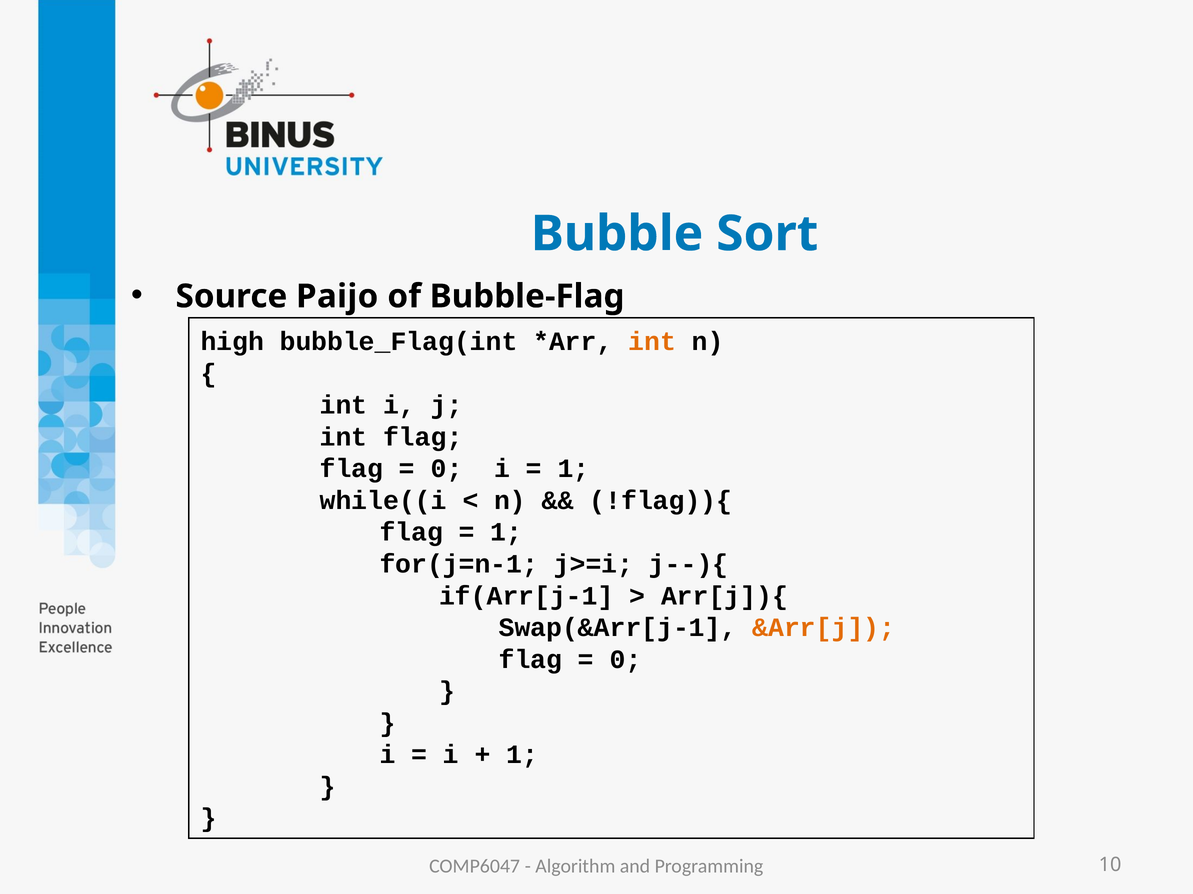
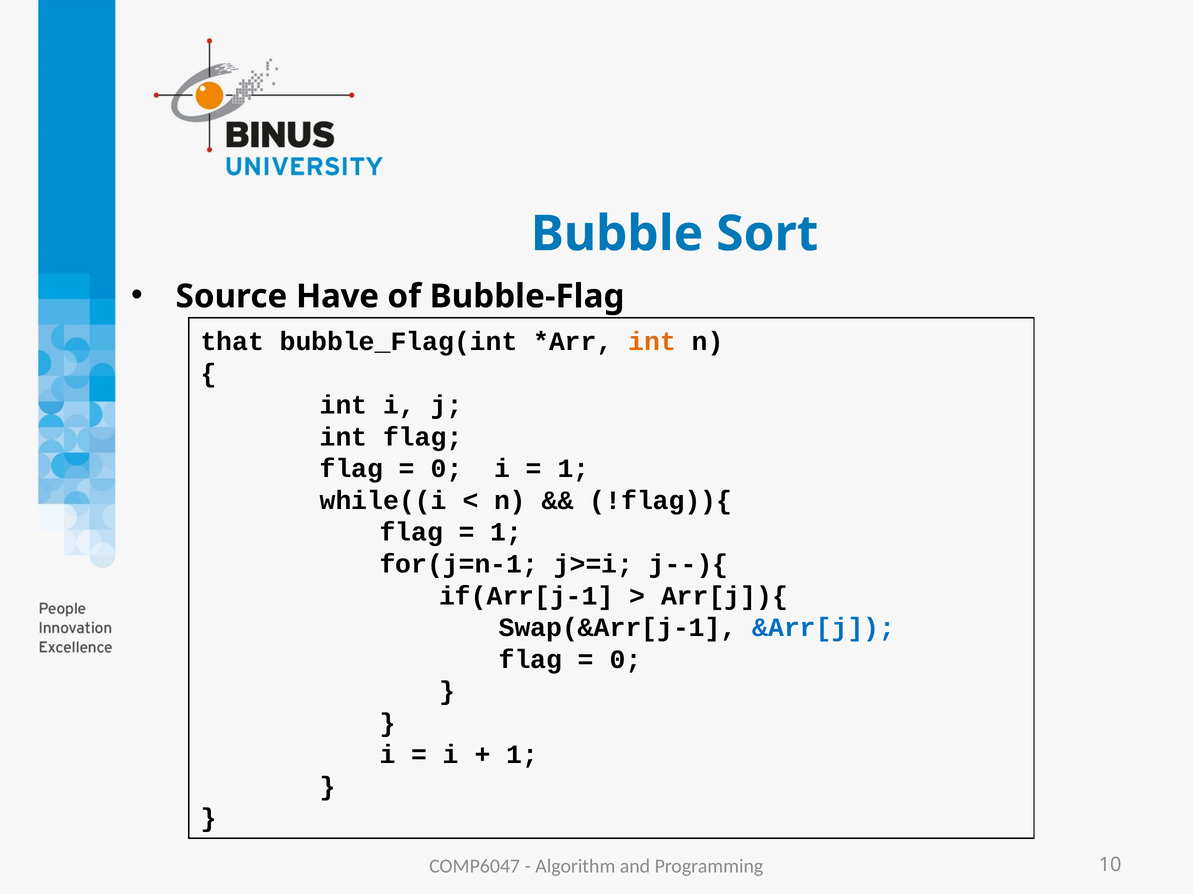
Paijo: Paijo -> Have
high: high -> that
&Arr[j colour: orange -> blue
